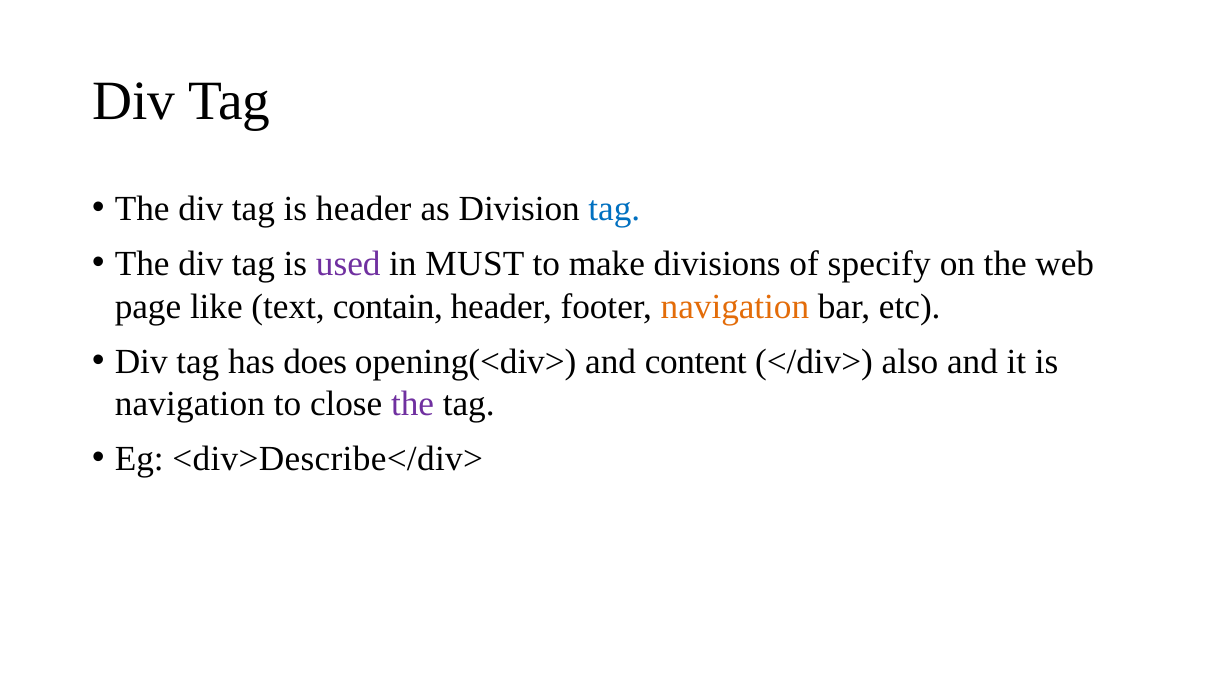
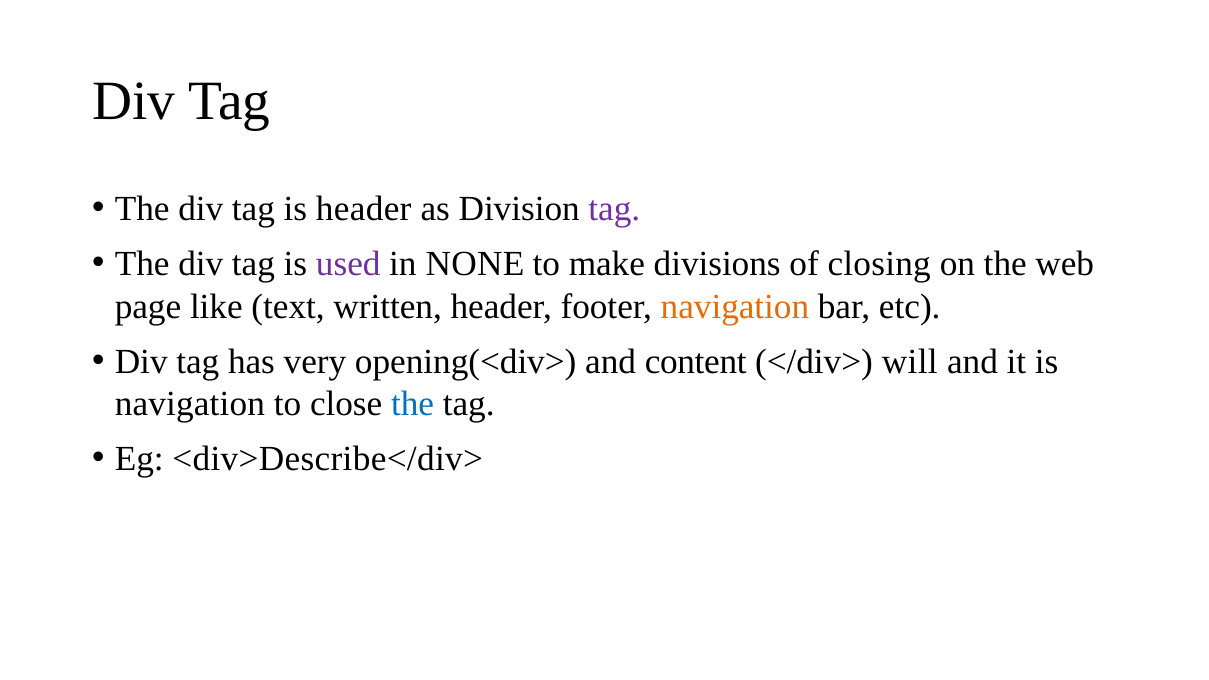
tag at (614, 209) colour: blue -> purple
MUST: MUST -> NONE
specify: specify -> closing
contain: contain -> written
does: does -> very
also: also -> will
the at (413, 404) colour: purple -> blue
